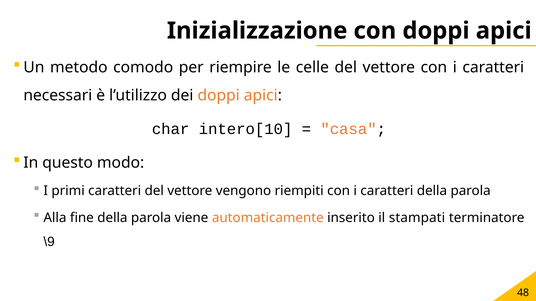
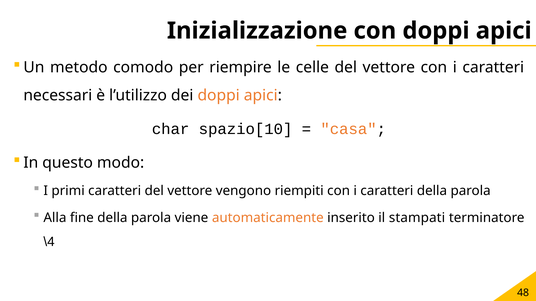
intero[10: intero[10 -> spazio[10
\9: \9 -> \4
